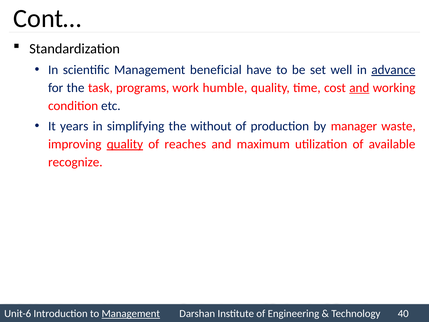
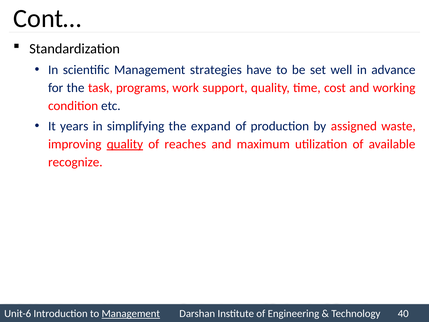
beneficial: beneficial -> strategies
advance underline: present -> none
humble: humble -> support
and at (359, 88) underline: present -> none
without: without -> expand
manager: manager -> assigned
